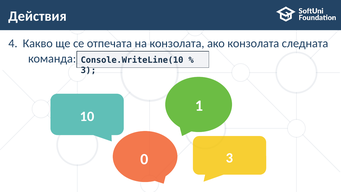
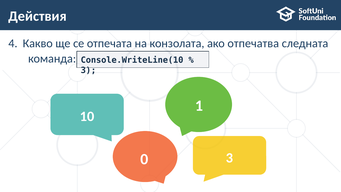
ако конзолата: конзолата -> отпечатва
